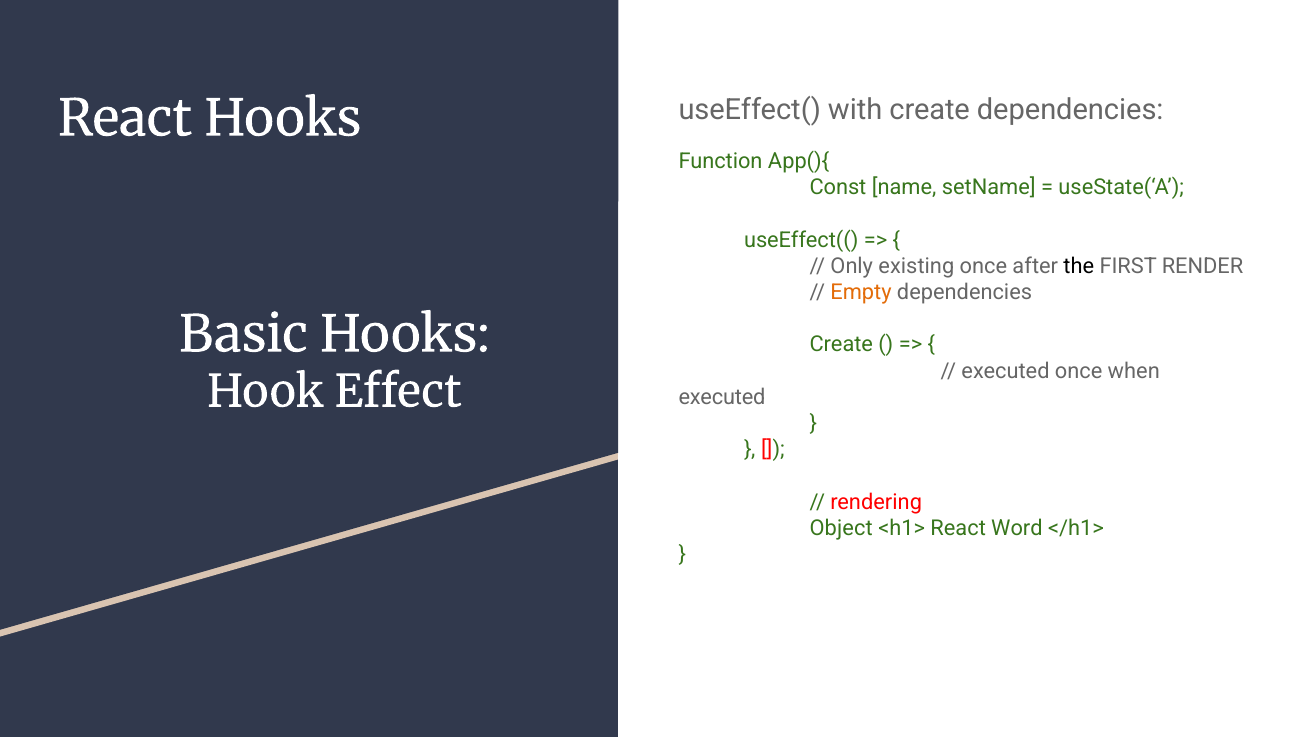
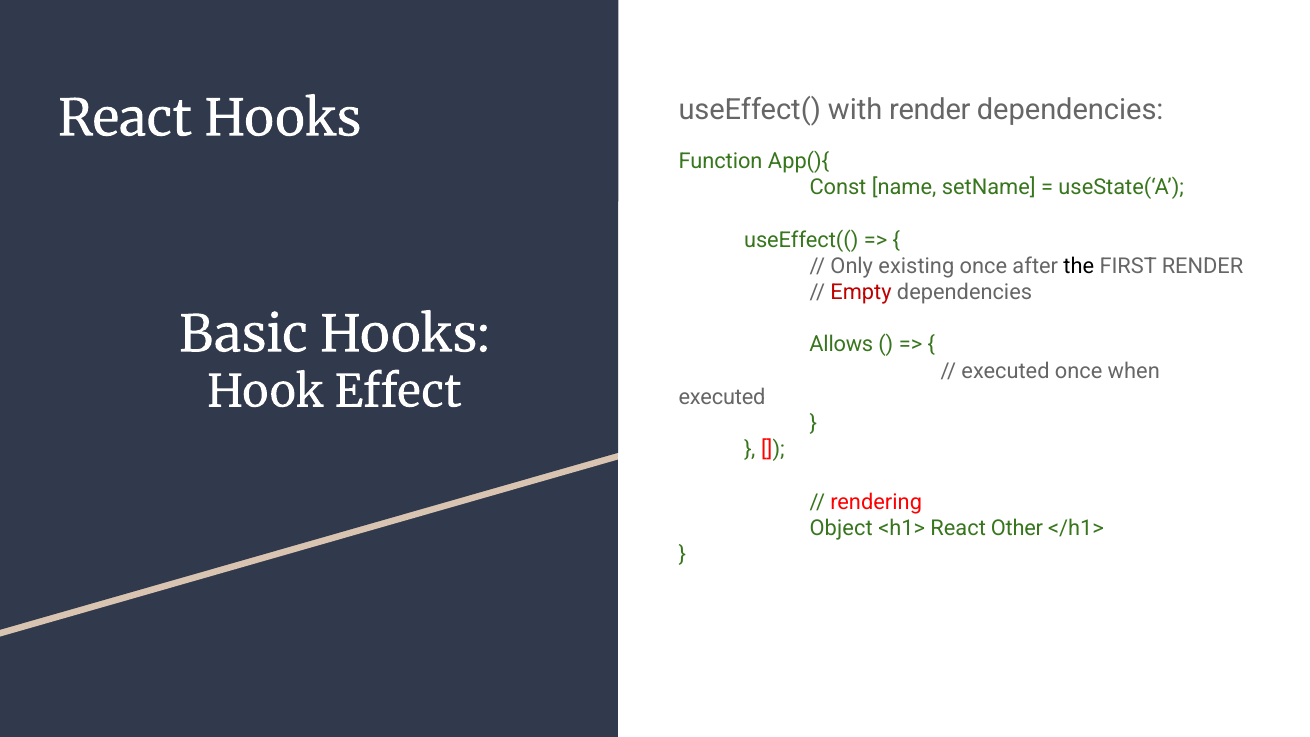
with create: create -> render
Empty colour: orange -> red
Create at (841, 345): Create -> Allows
Word: Word -> Other
